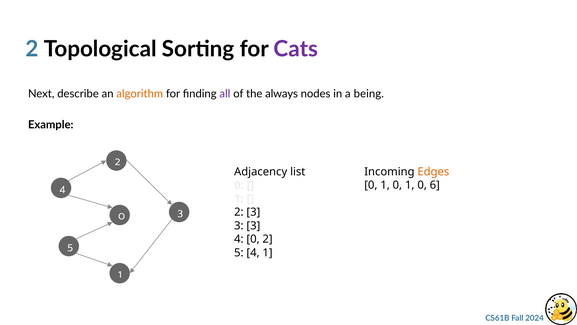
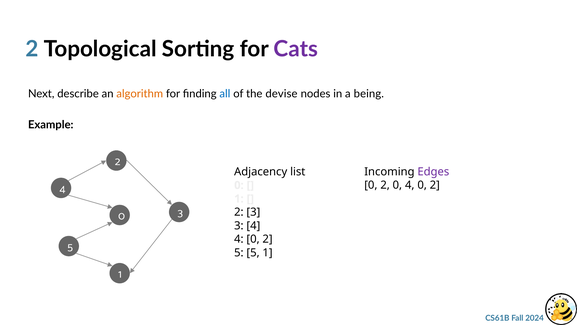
all colour: purple -> blue
always: always -> devise
Edges colour: orange -> purple
1 at (385, 185): 1 -> 2
1 at (410, 185): 1 -> 4
6 at (435, 185): 6 -> 2
3 at (253, 225): 3 -> 4
4 at (253, 252): 4 -> 5
